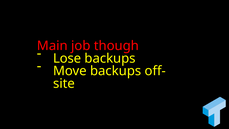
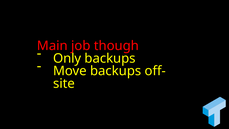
Lose: Lose -> Only
